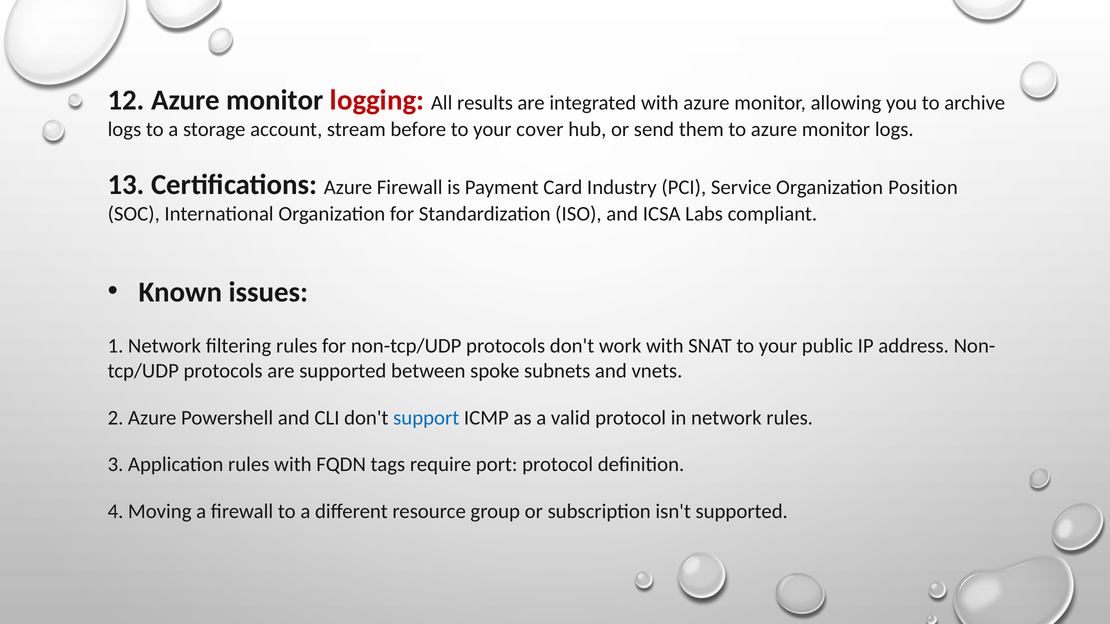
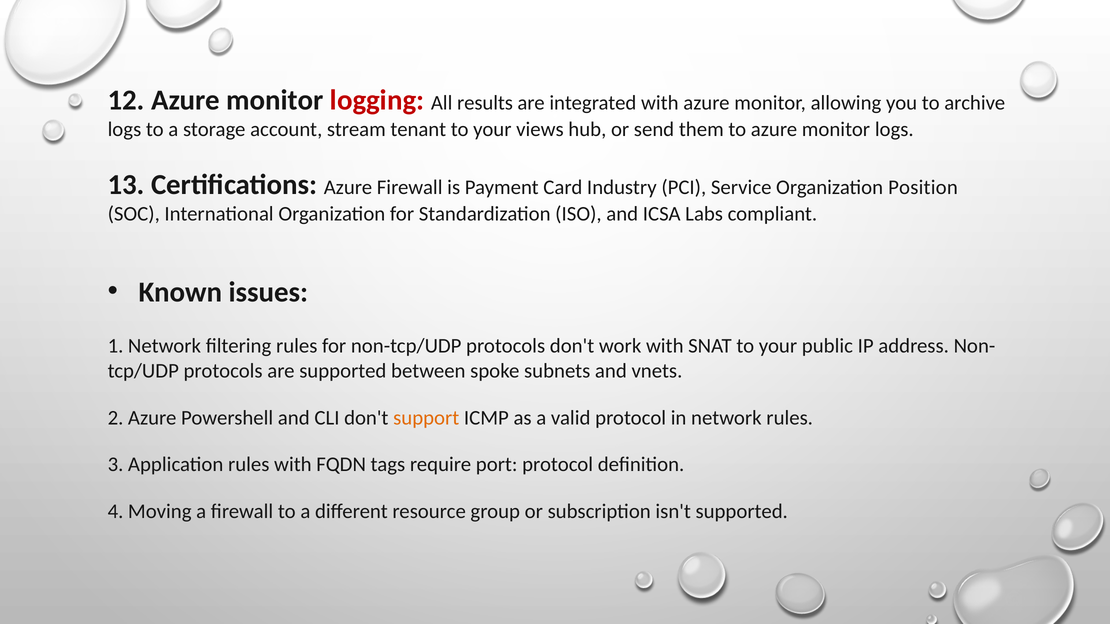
before: before -> tenant
cover: cover -> views
support colour: blue -> orange
